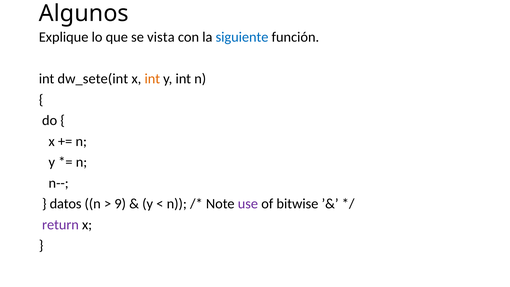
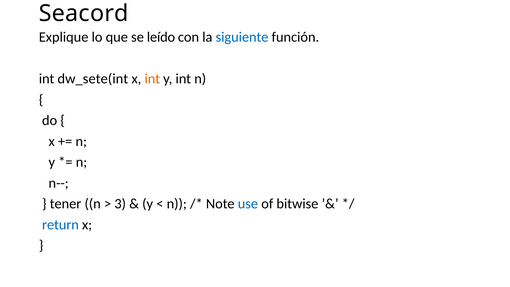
Algunos: Algunos -> Seacord
vista: vista -> leído
datos: datos -> tener
9: 9 -> 3
use colour: purple -> blue
return colour: purple -> blue
